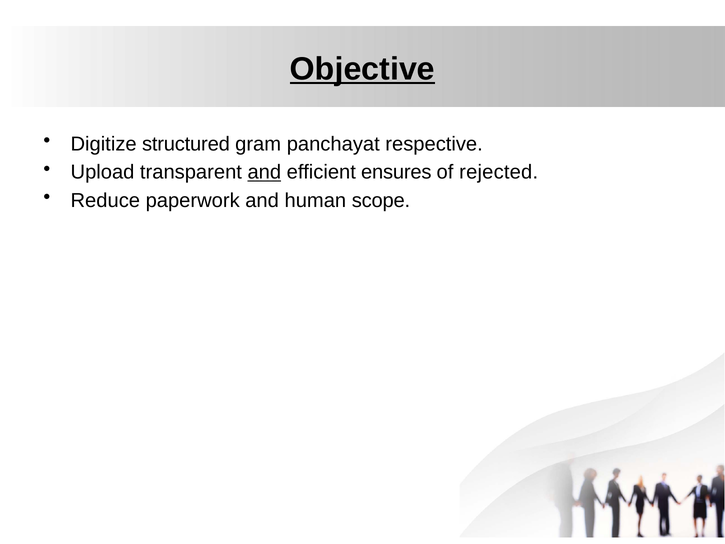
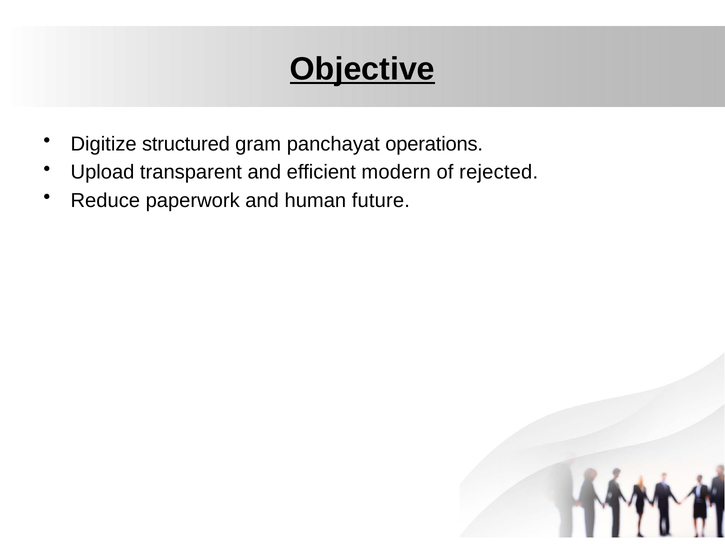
respective: respective -> operations
and at (264, 172) underline: present -> none
ensures: ensures -> modern
scope: scope -> future
